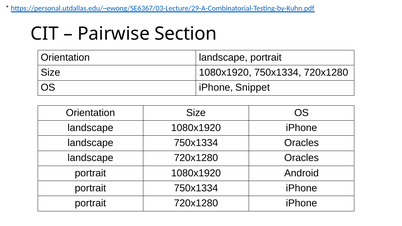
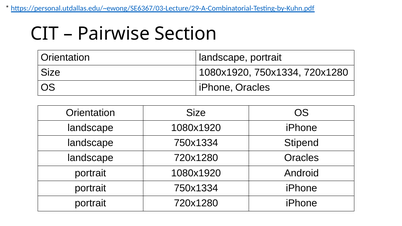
iPhone Snippet: Snippet -> Oracles
750x1334 Oracles: Oracles -> Stipend
